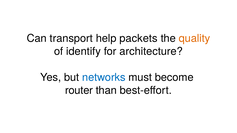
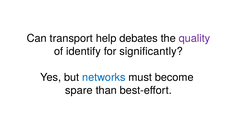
packets: packets -> debates
quality colour: orange -> purple
architecture: architecture -> significantly
router: router -> spare
